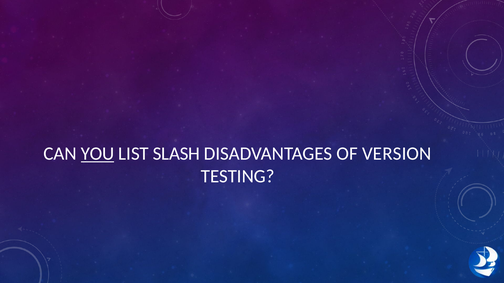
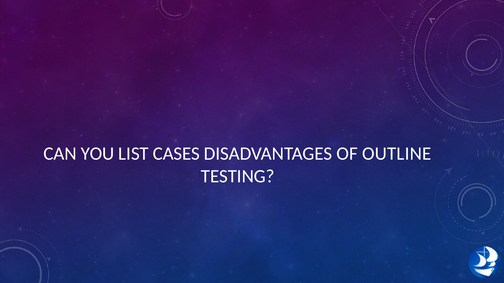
YOU underline: present -> none
SLASH: SLASH -> CASES
VERSION: VERSION -> OUTLINE
